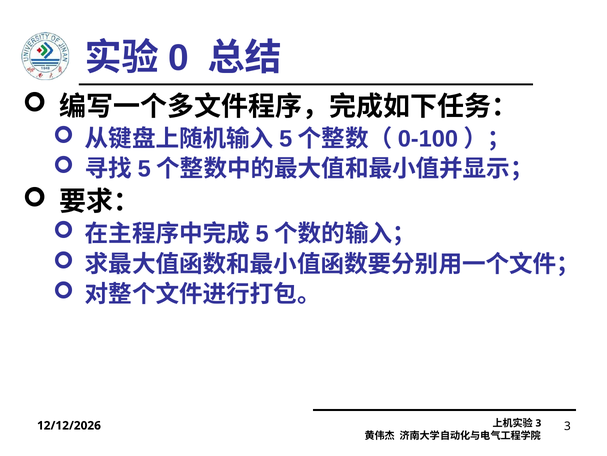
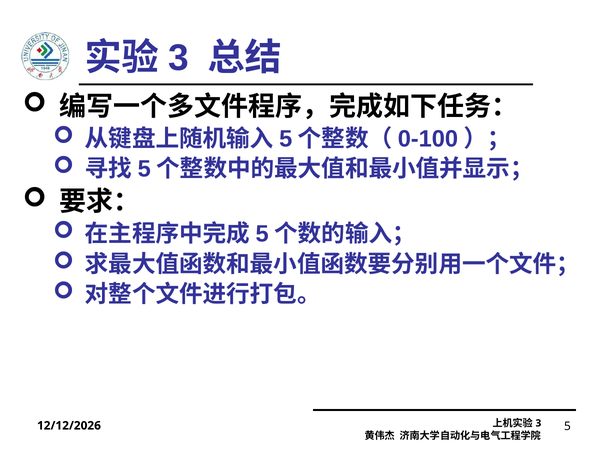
0 at (178, 58): 0 -> 3
3 at (567, 425): 3 -> 5
